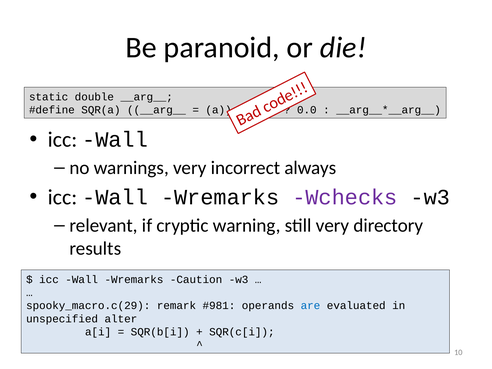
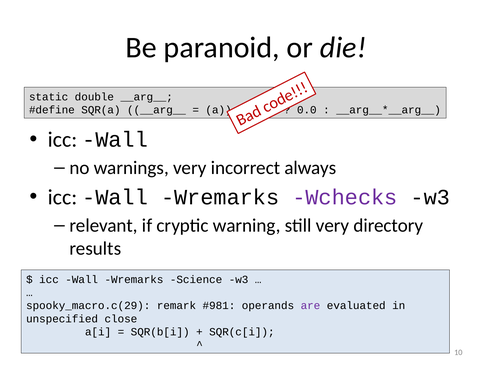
Caution: Caution -> Science
are colour: blue -> purple
alter: alter -> close
